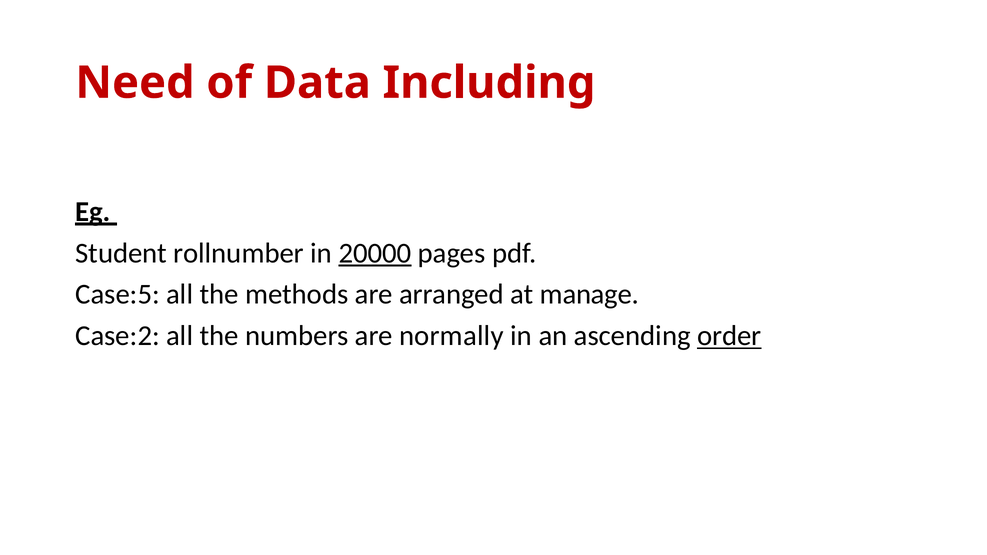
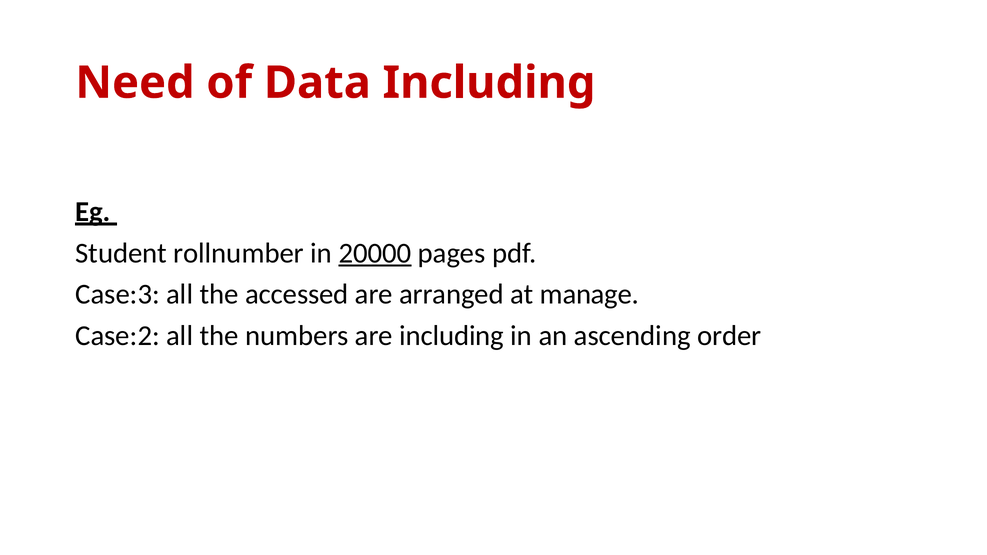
Case:5: Case:5 -> Case:3
methods: methods -> accessed
are normally: normally -> including
order underline: present -> none
